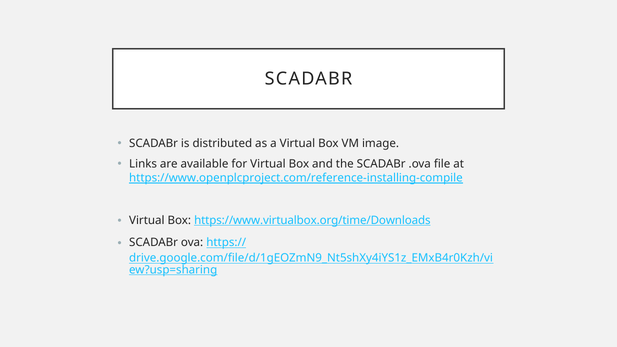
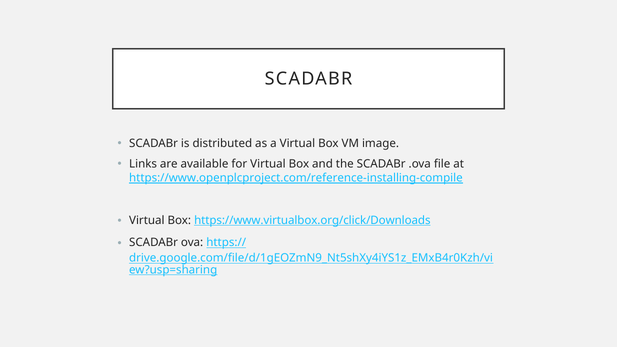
https://www.virtualbox.org/time/Downloads: https://www.virtualbox.org/time/Downloads -> https://www.virtualbox.org/click/Downloads
